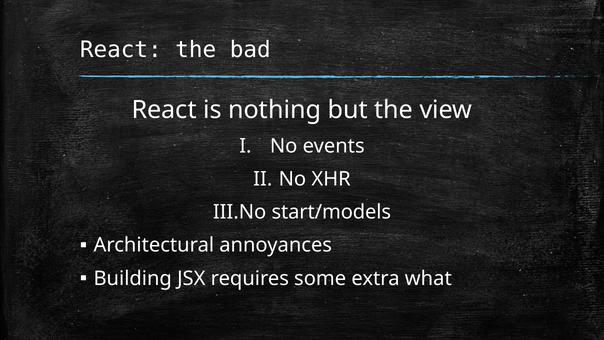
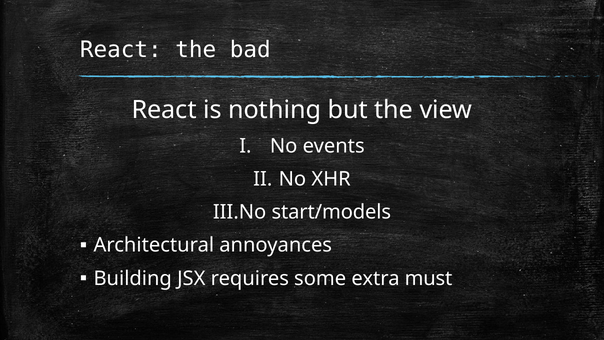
what: what -> must
